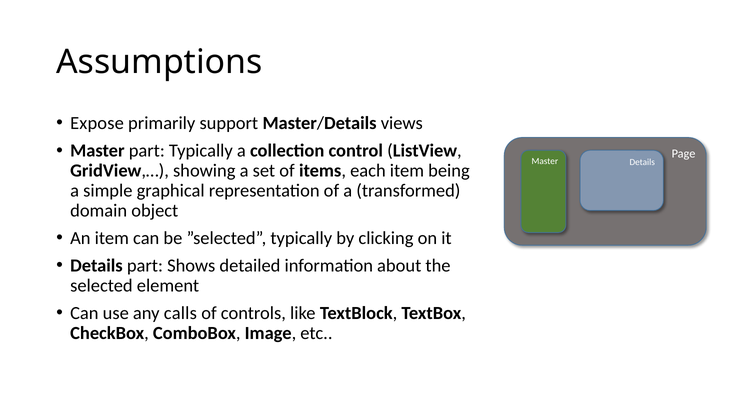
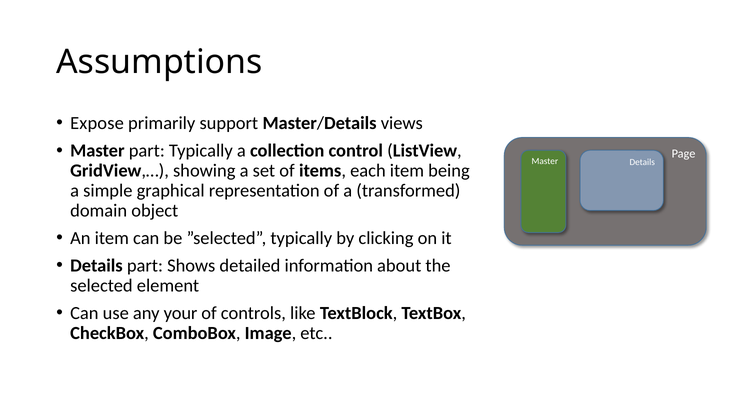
calls: calls -> your
